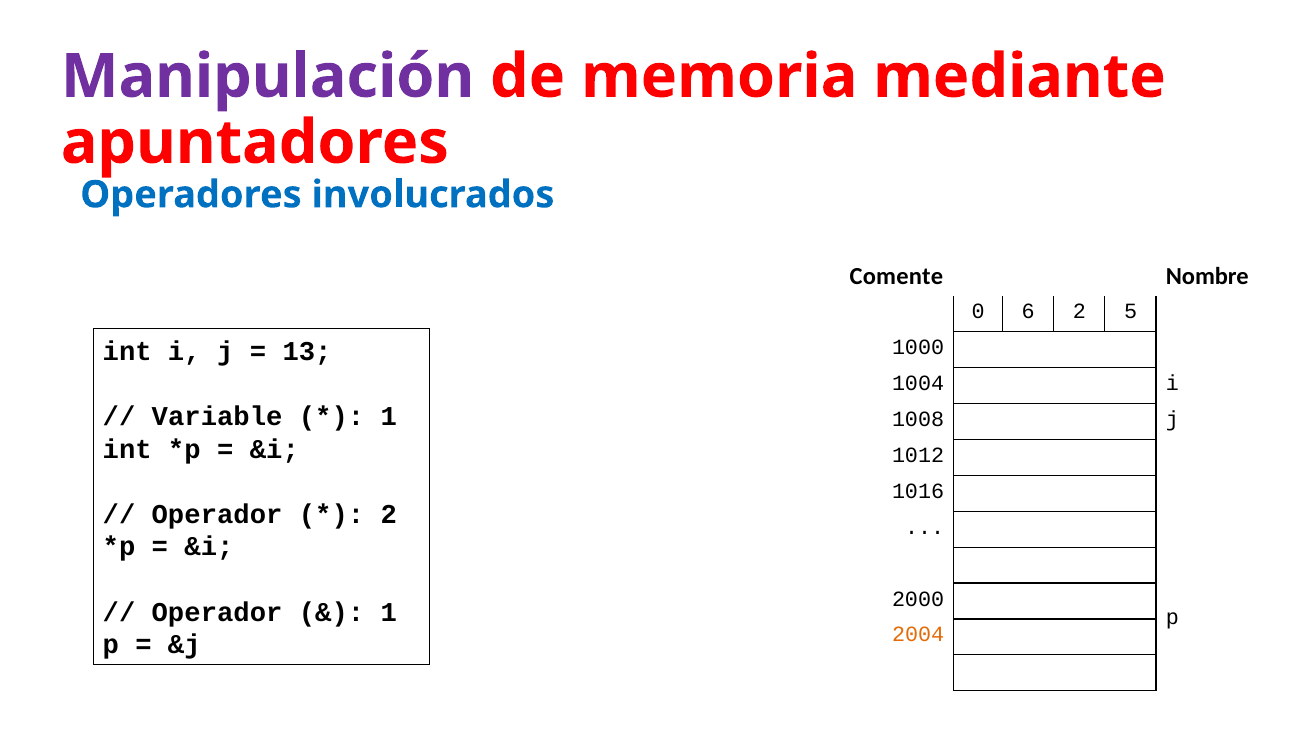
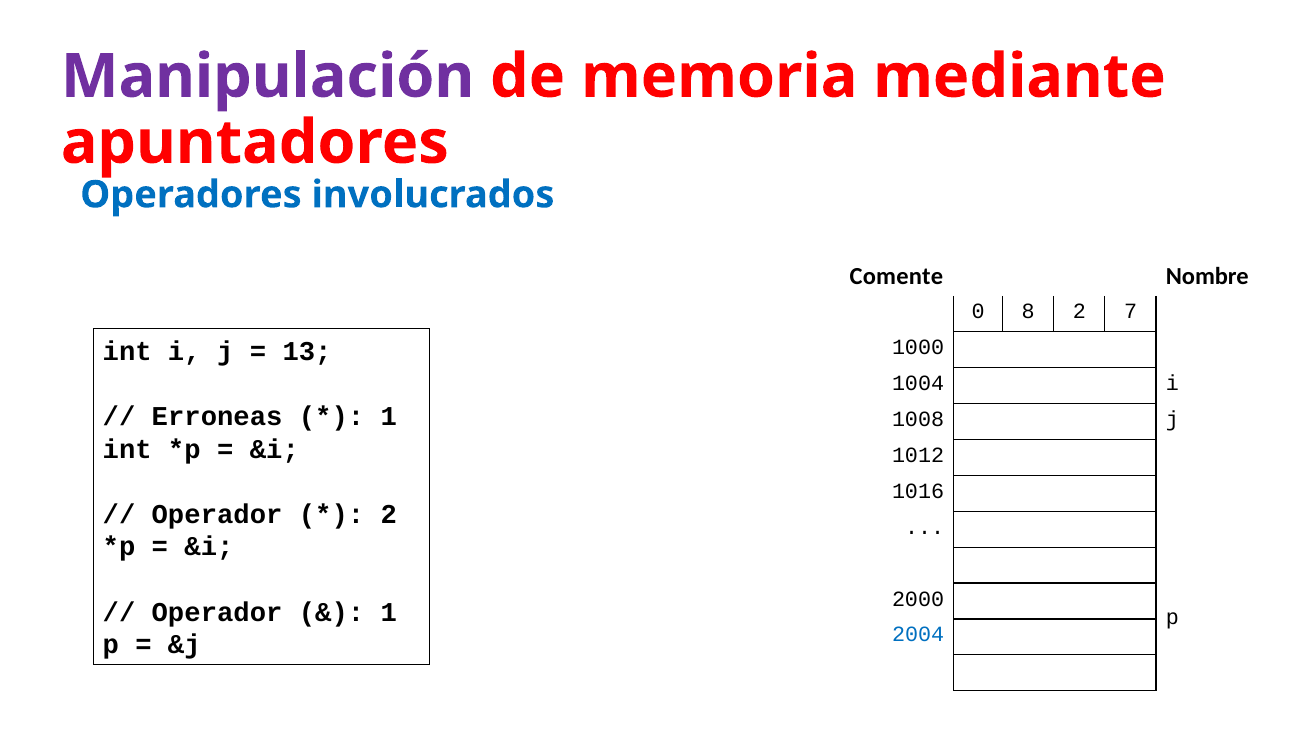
6: 6 -> 8
5: 5 -> 7
Variable: Variable -> Erroneas
2004 colour: orange -> blue
